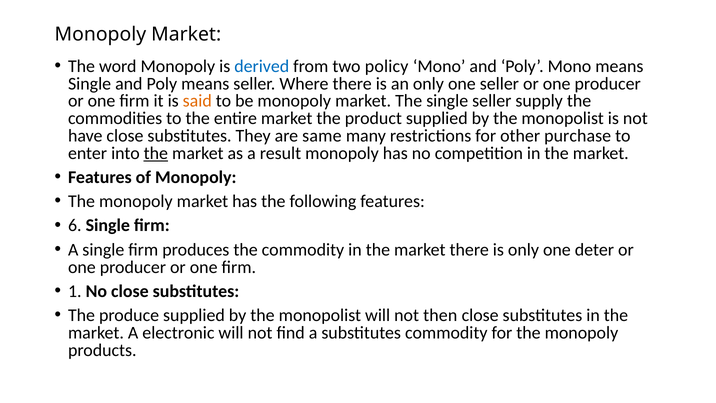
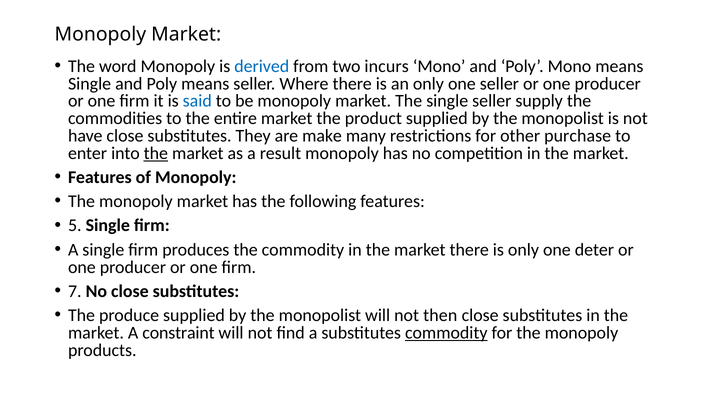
policy: policy -> incurs
said colour: orange -> blue
same: same -> make
6: 6 -> 5
1: 1 -> 7
electronic: electronic -> constraint
commodity at (446, 333) underline: none -> present
